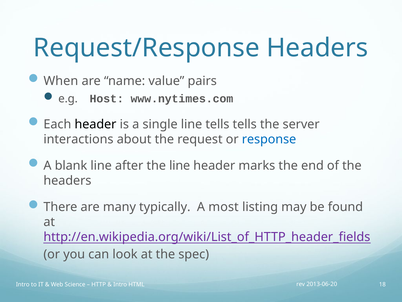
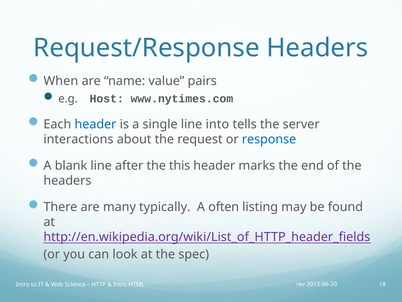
header at (95, 124) colour: black -> blue
line tells: tells -> into
the line: line -> this
most: most -> often
